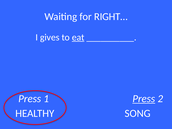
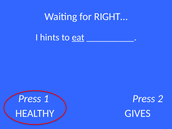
gives: gives -> hints
Press at (144, 99) underline: present -> none
SONG: SONG -> GIVES
